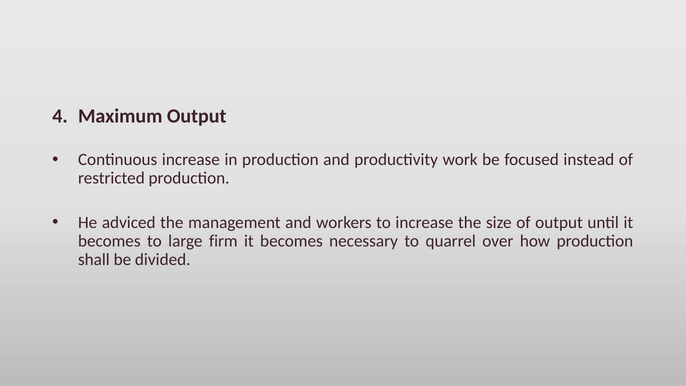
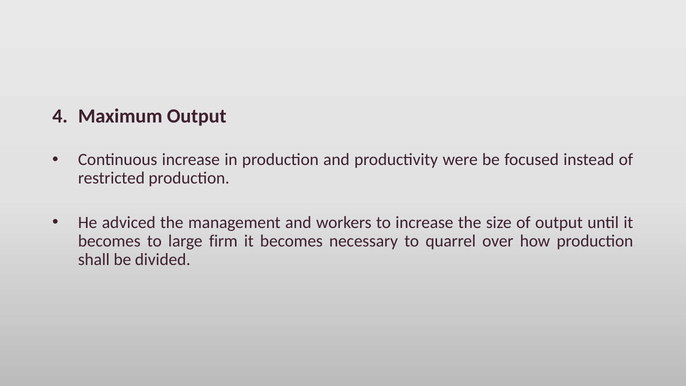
work: work -> were
